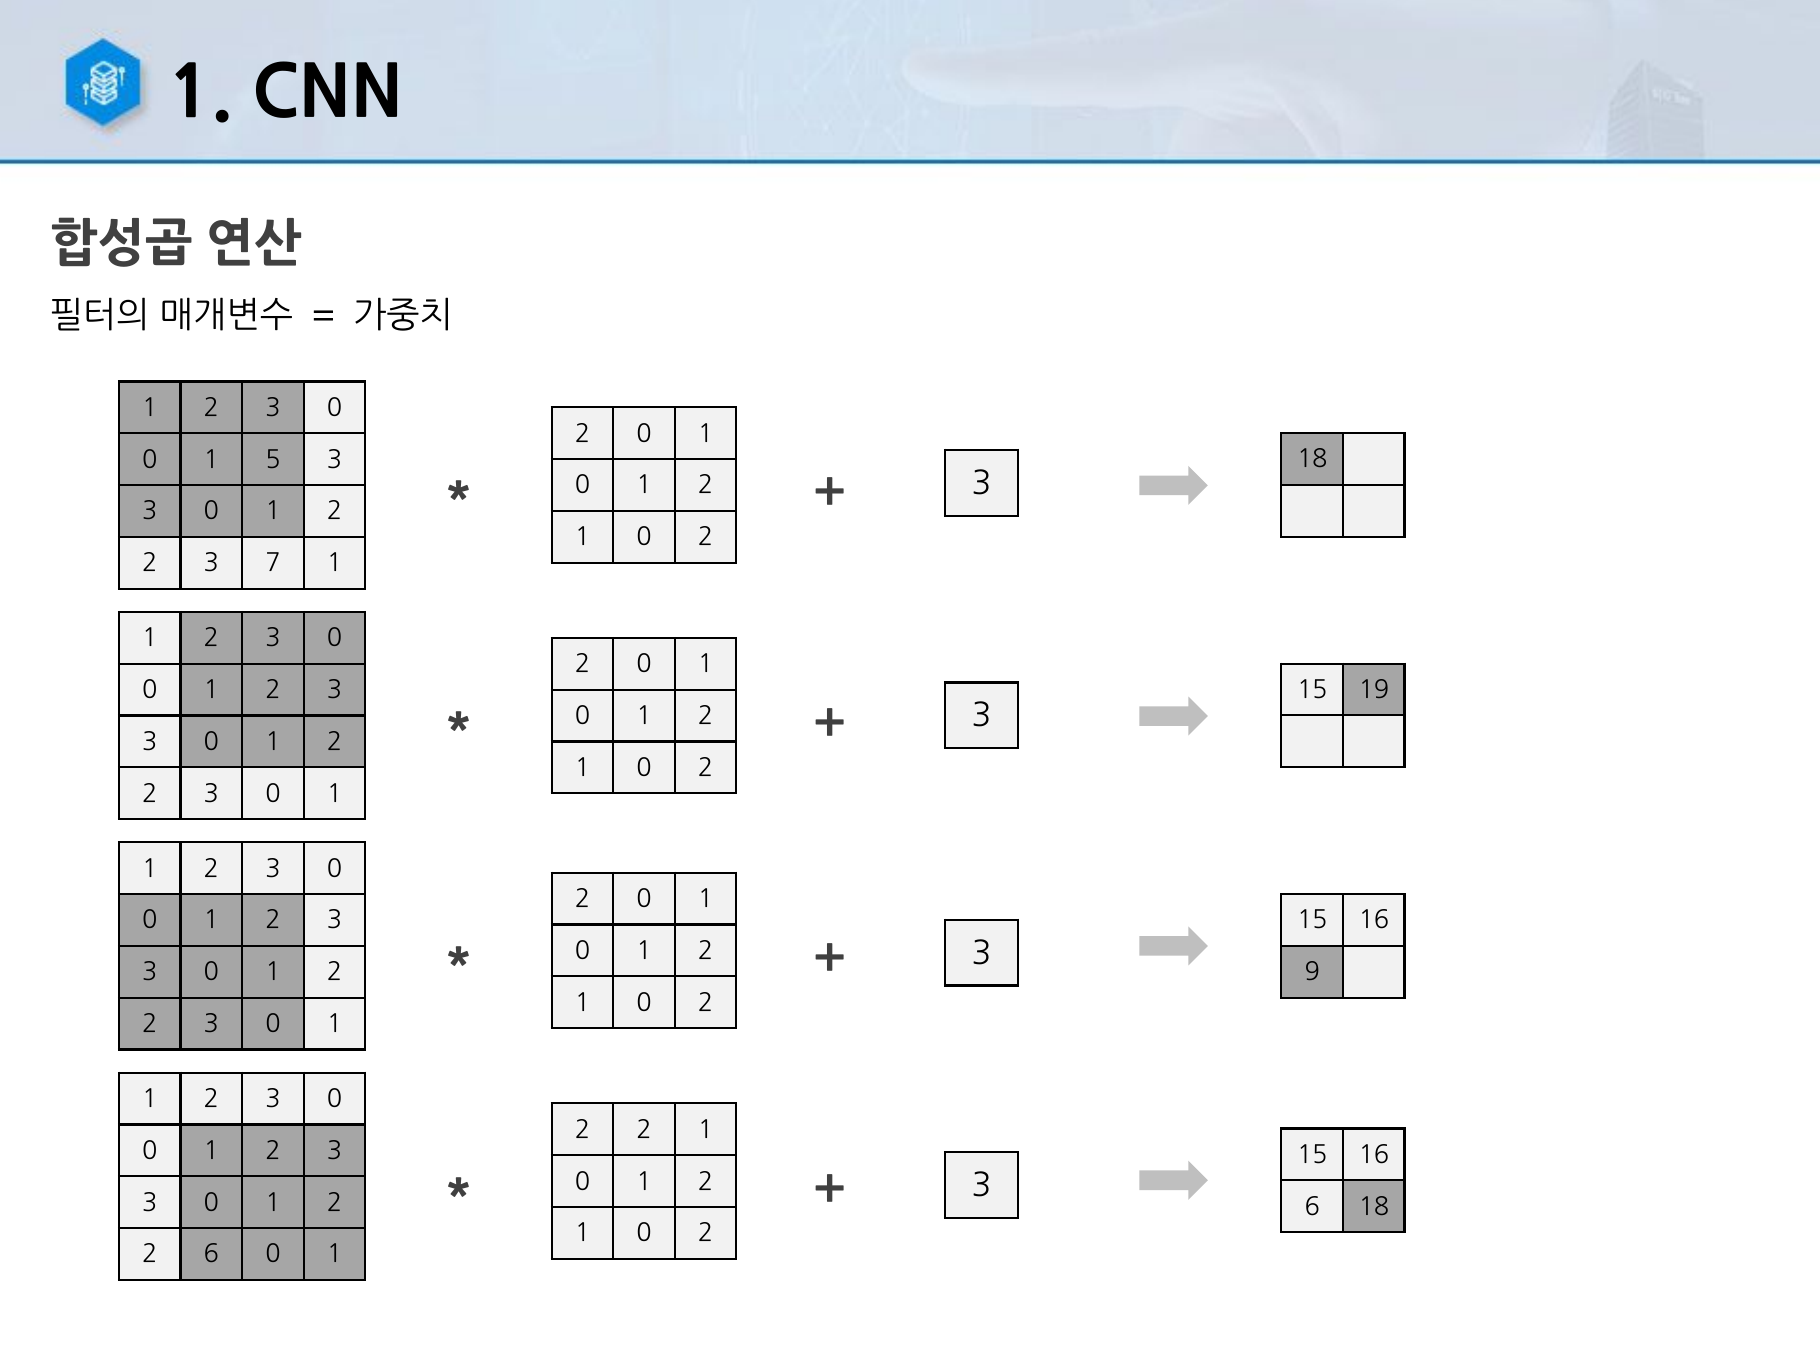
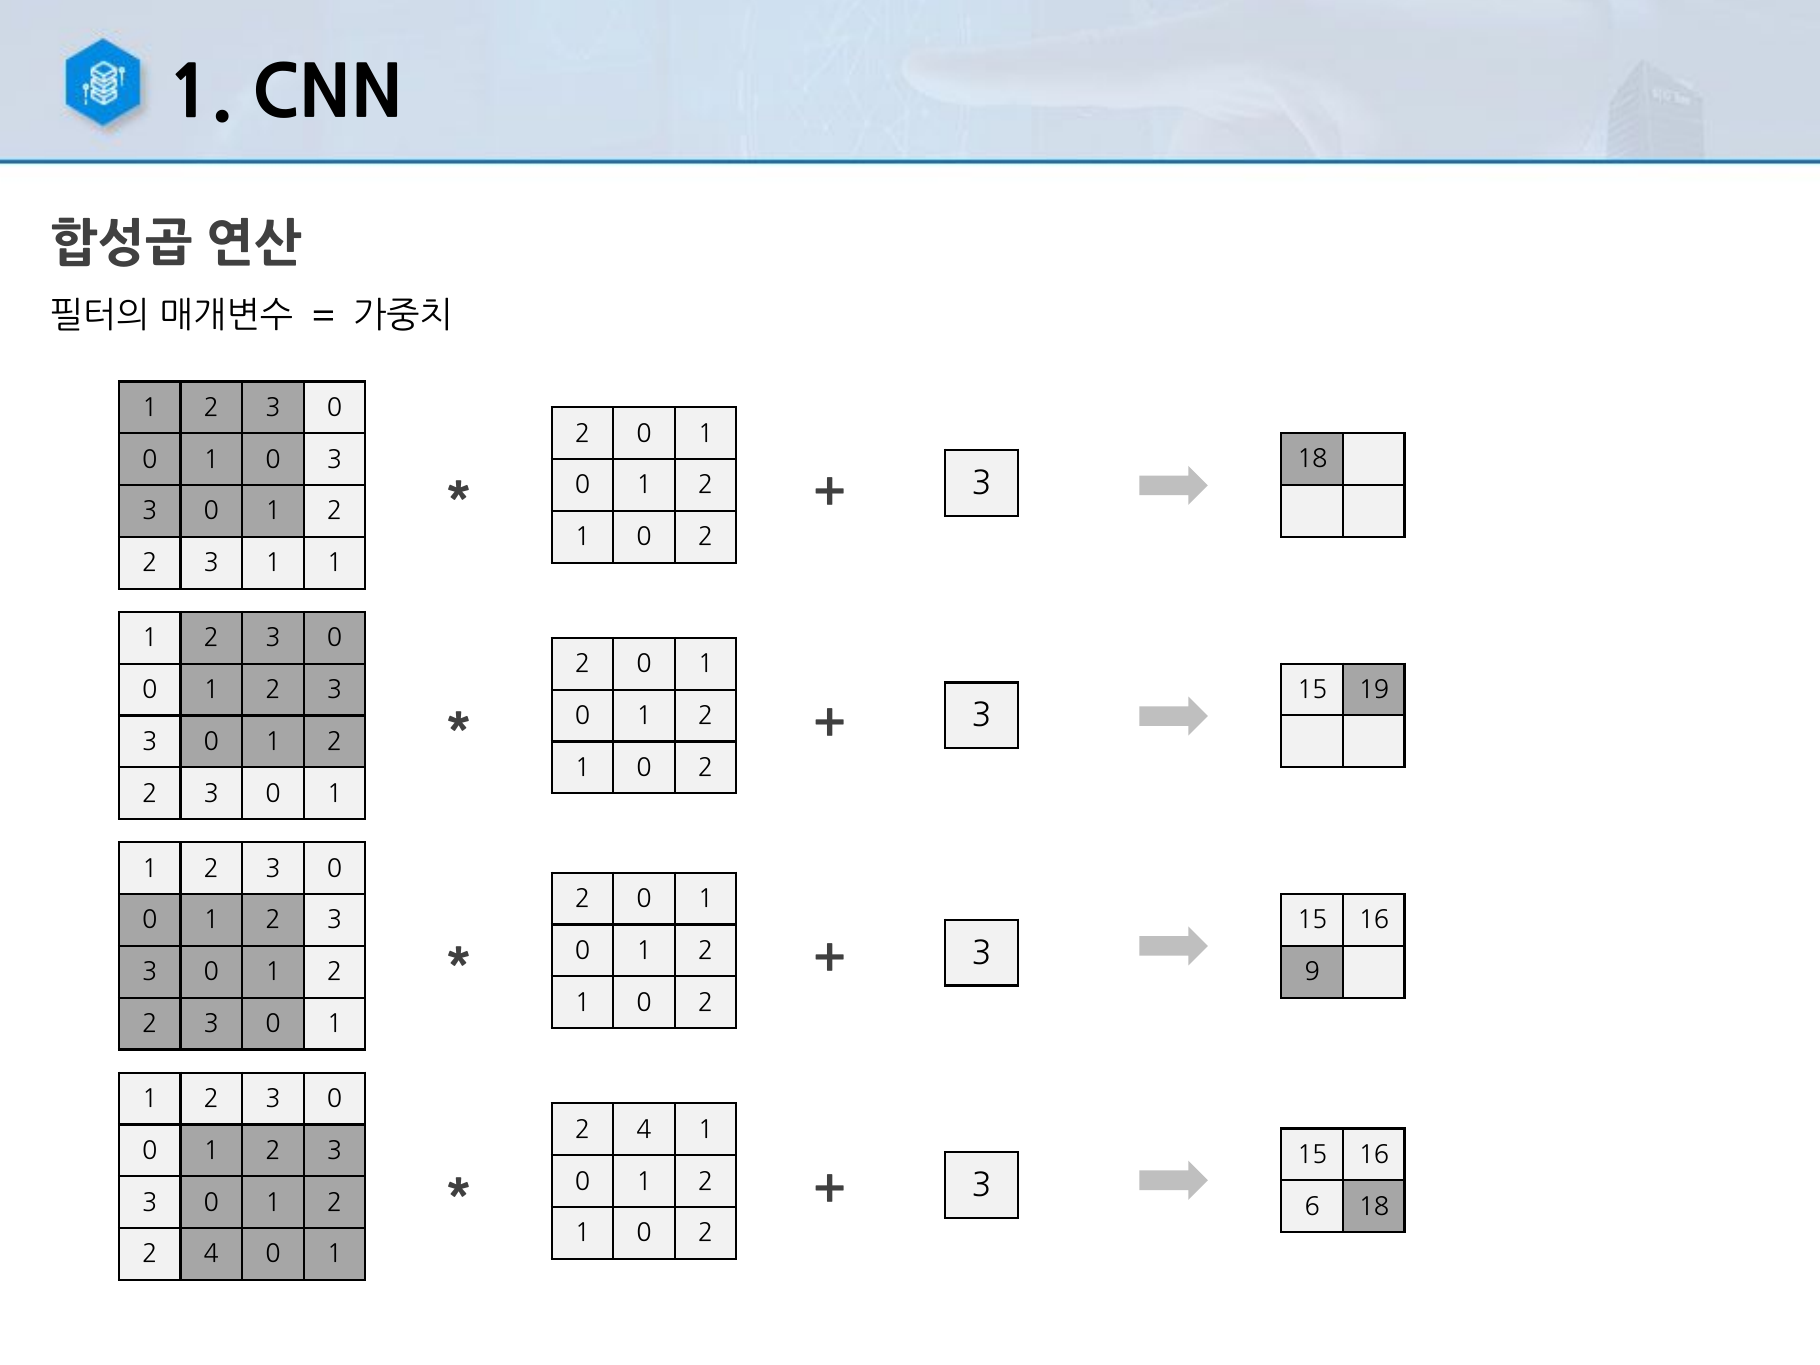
5 at (273, 460): 5 -> 0
3 7: 7 -> 1
2 at (644, 1130): 2 -> 4
6 at (211, 1255): 6 -> 4
